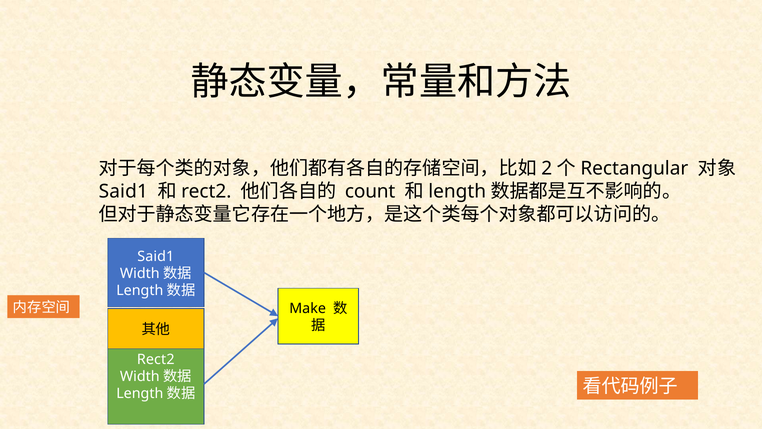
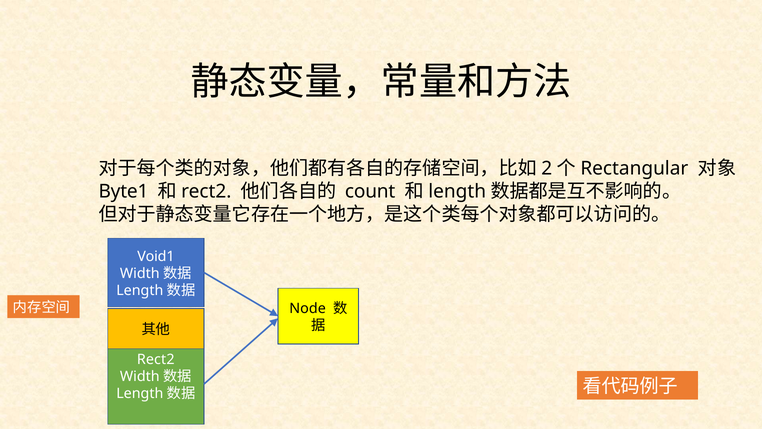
Said1 at (123, 191): Said1 -> Byte1
Said1 at (156, 256): Said1 -> Void1
Make: Make -> Node
